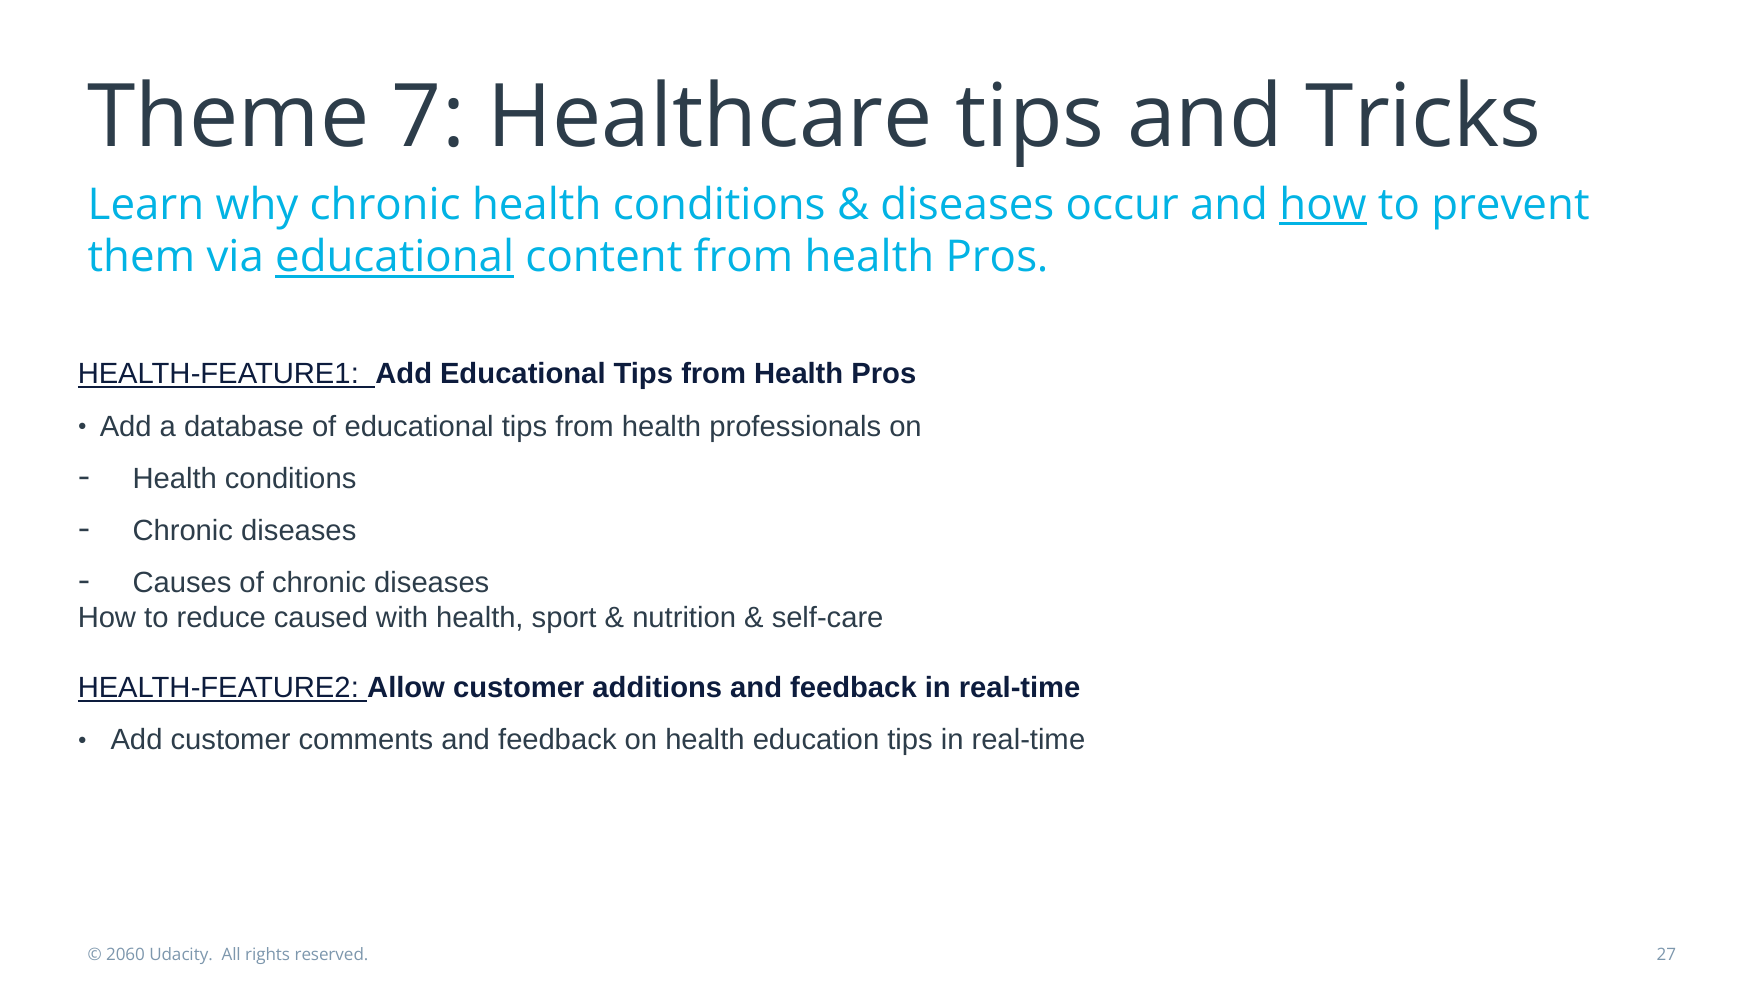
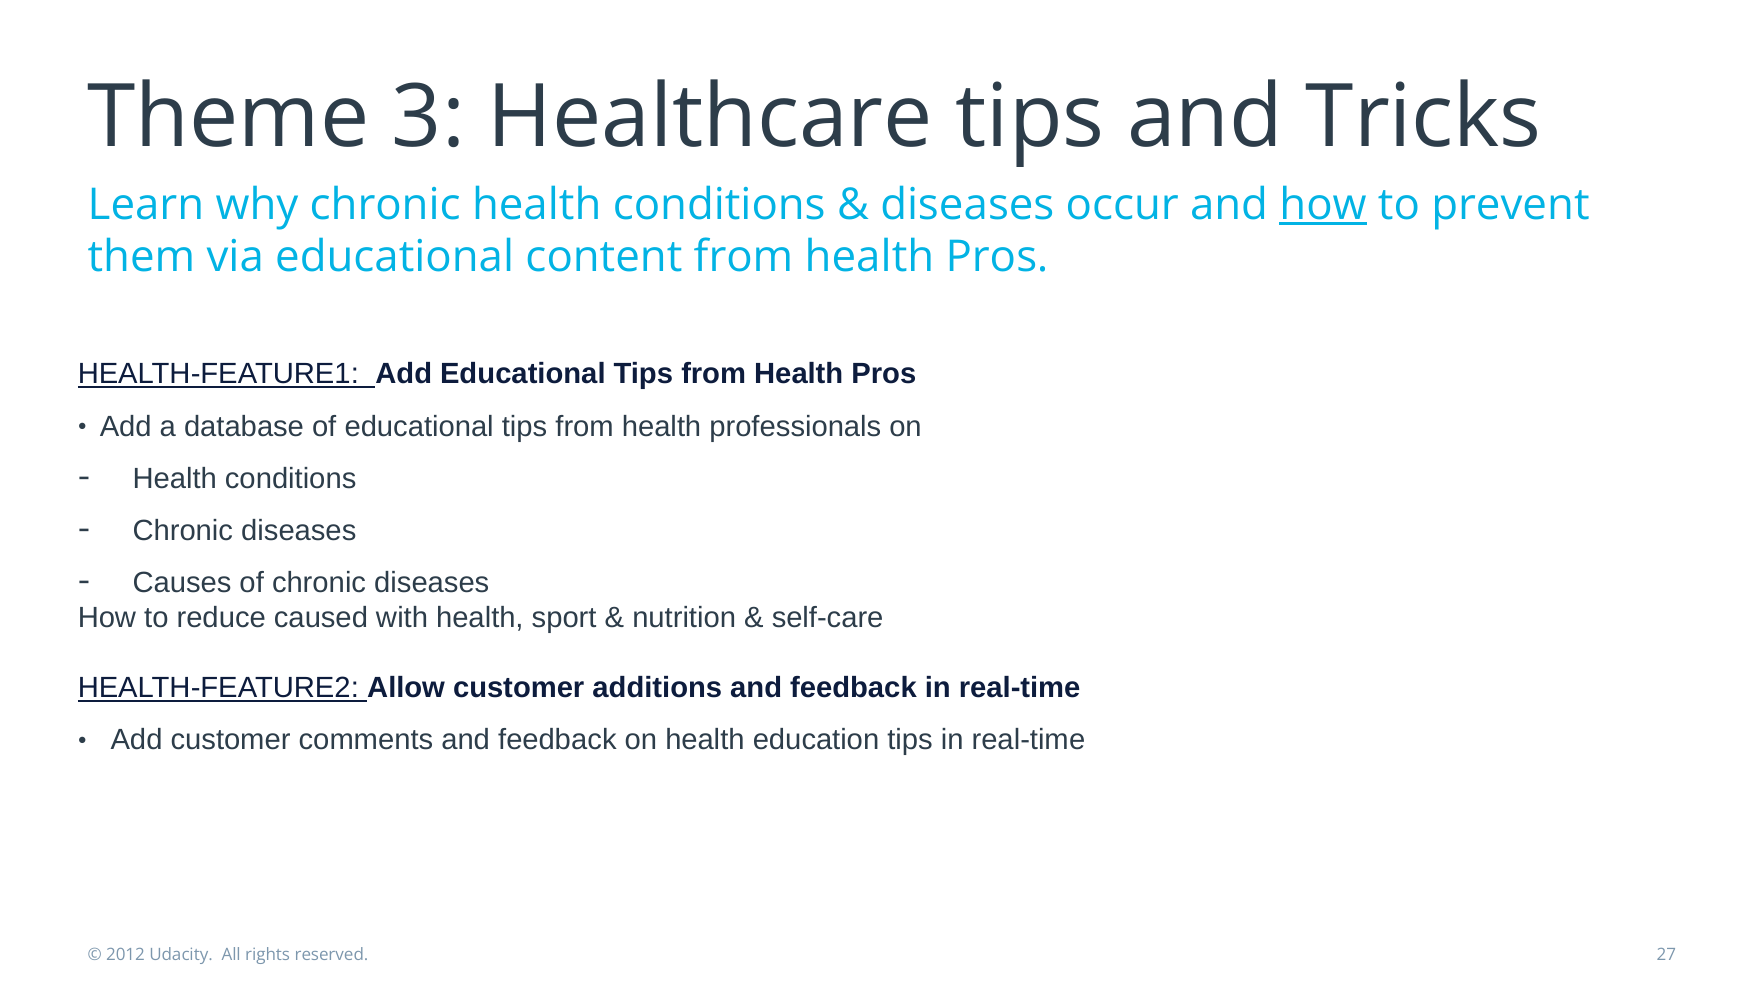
7: 7 -> 3
educational at (395, 257) underline: present -> none
2060: 2060 -> 2012
